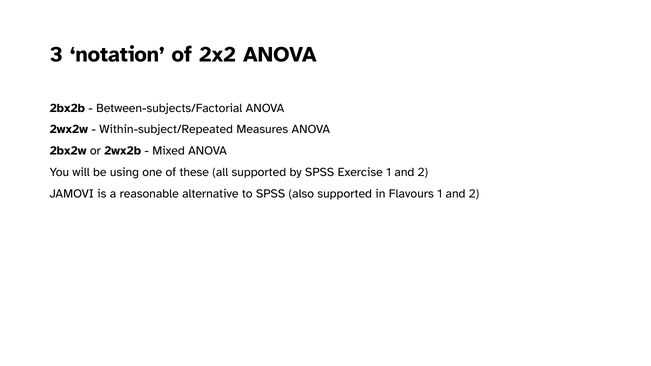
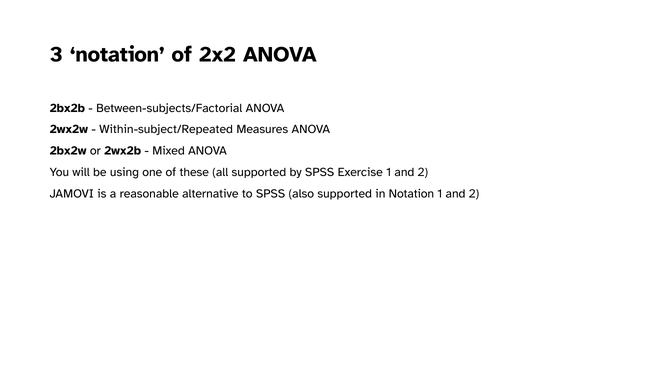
in Flavours: Flavours -> Notation
